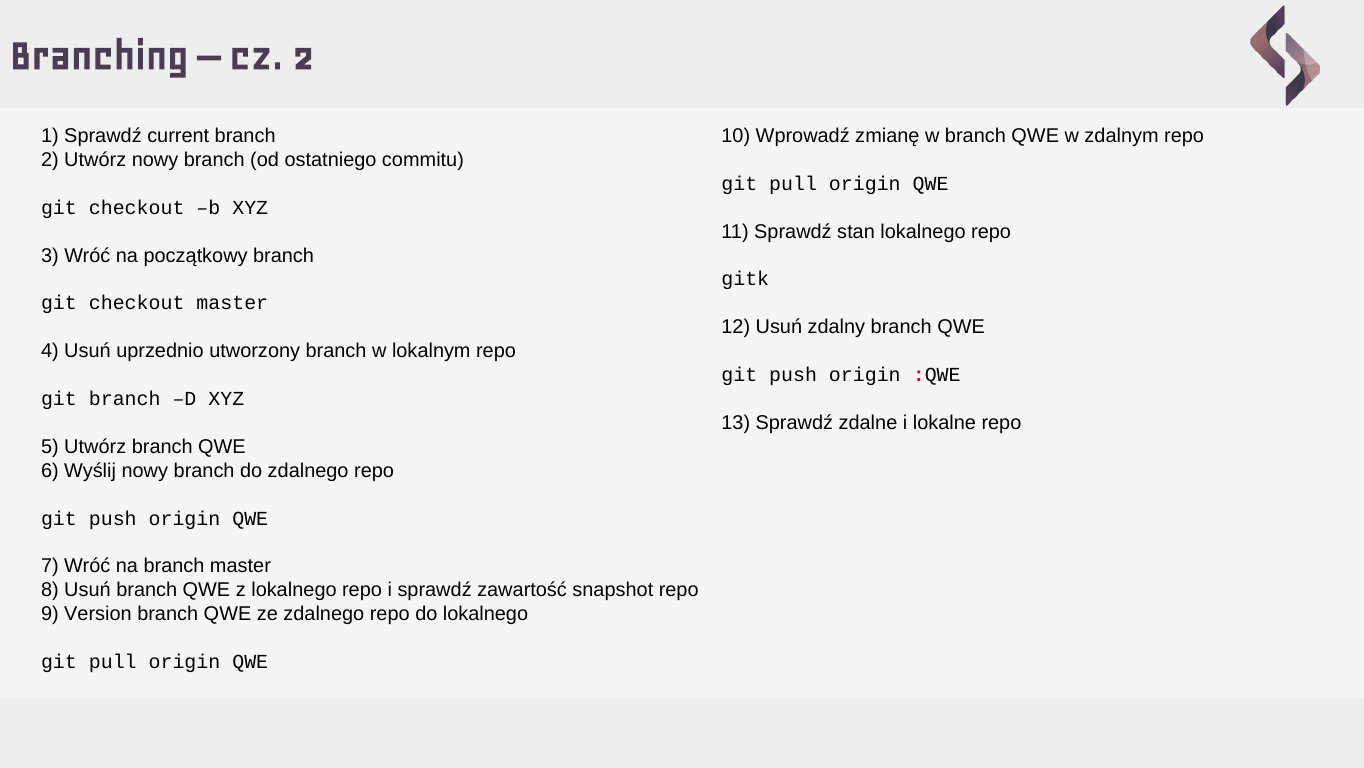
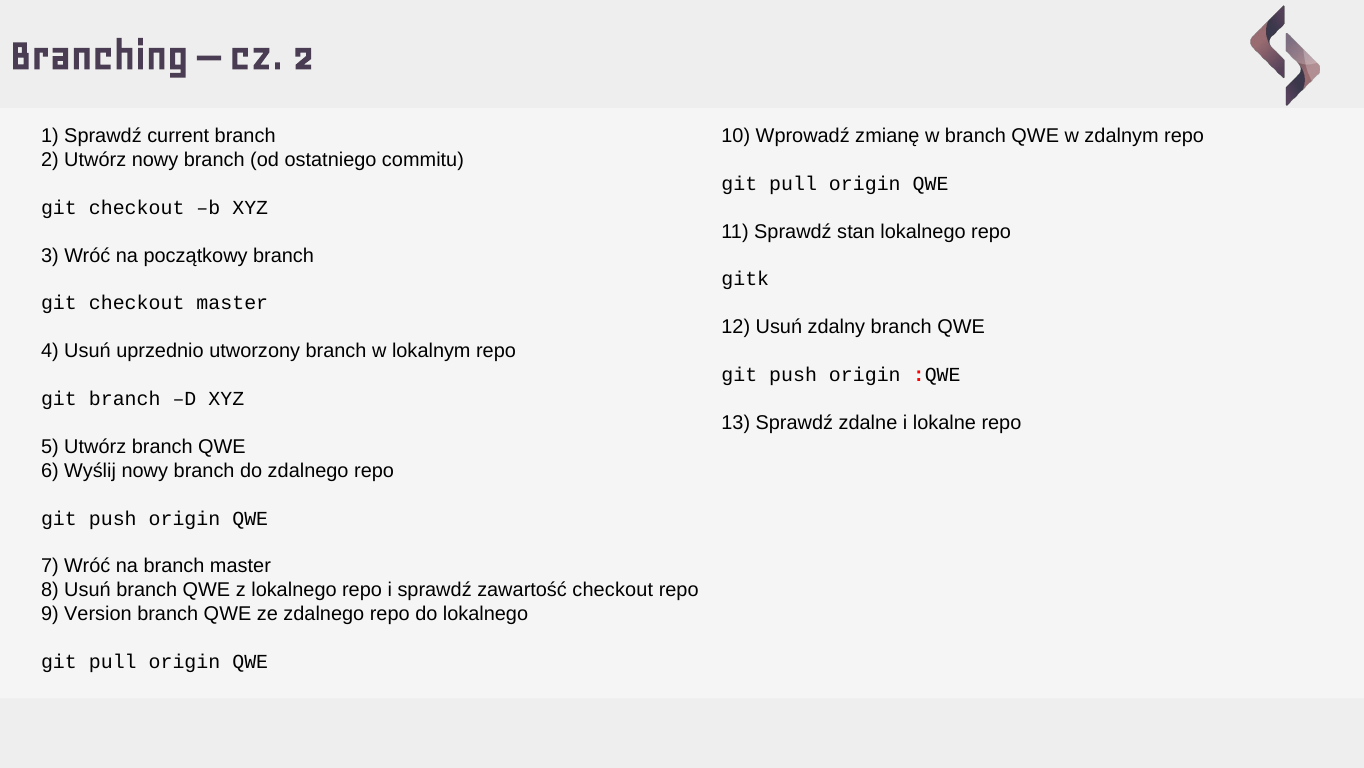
zawartość snapshot: snapshot -> checkout
